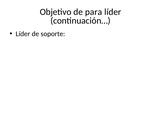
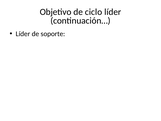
para: para -> ciclo
